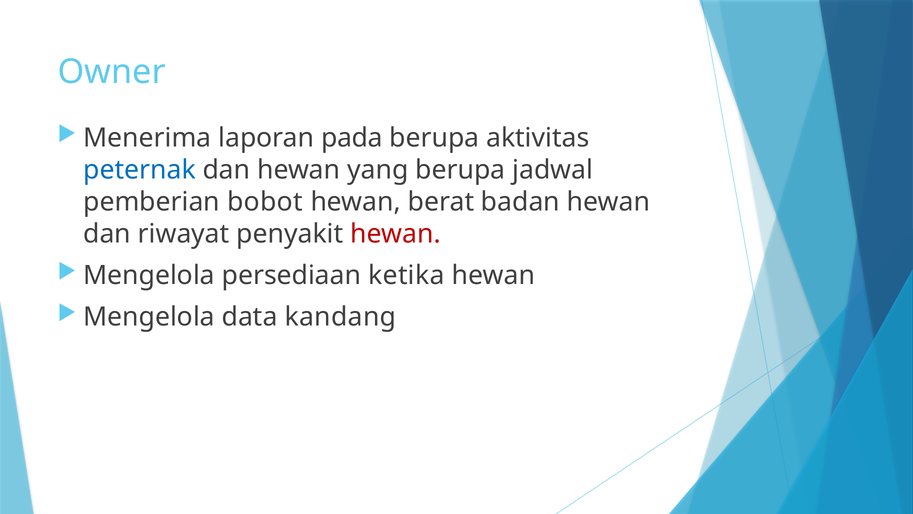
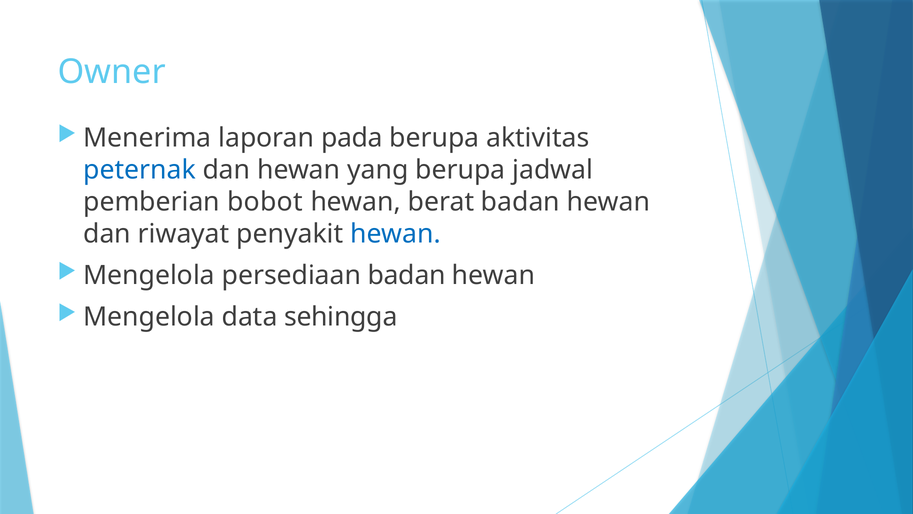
hewan at (395, 234) colour: red -> blue
persediaan ketika: ketika -> badan
kandang: kandang -> sehingga
